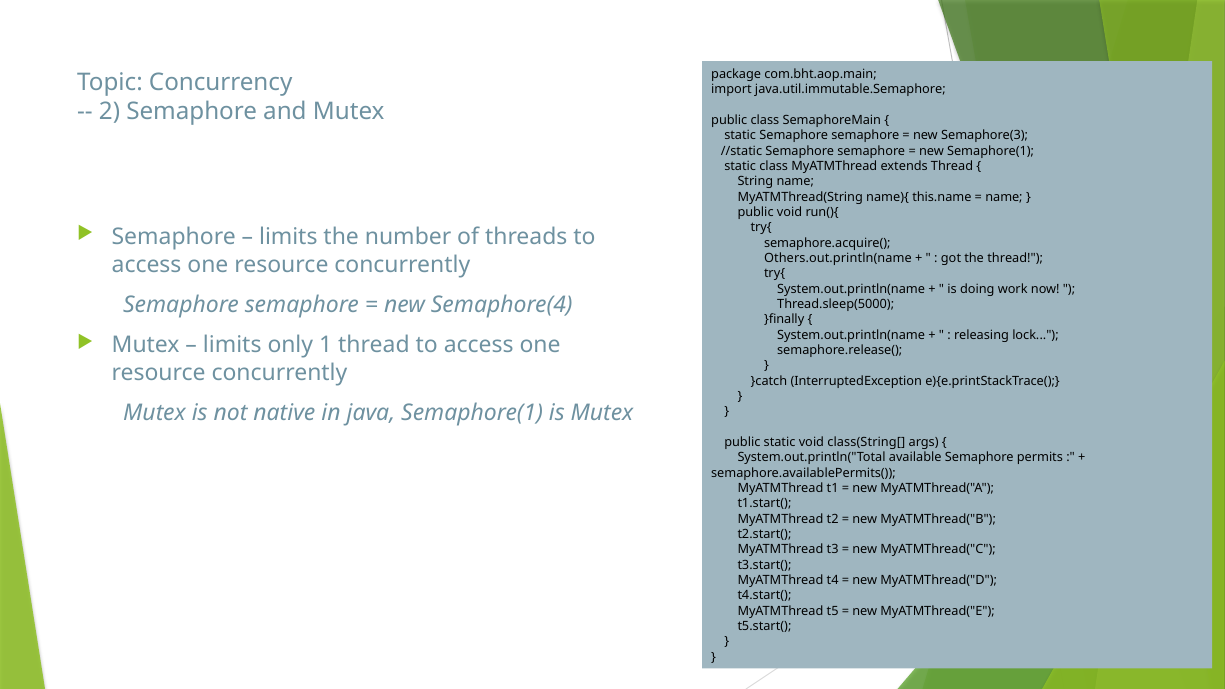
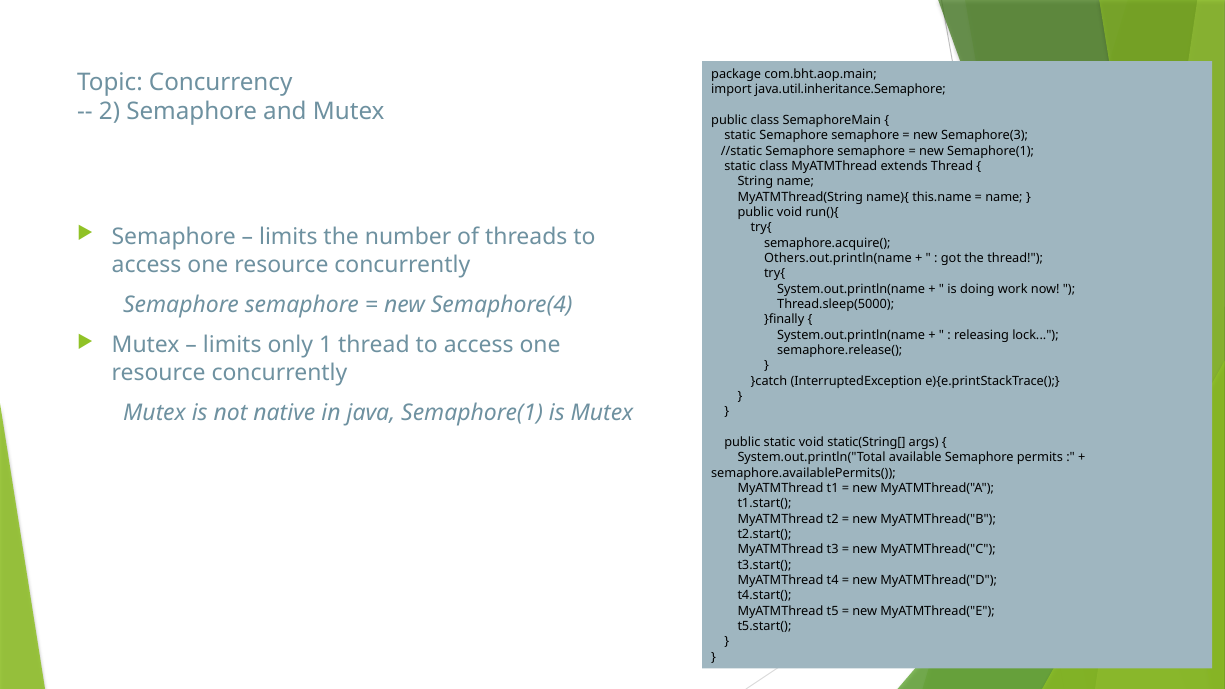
java.util.immutable.Semaphore: java.util.immutable.Semaphore -> java.util.inheritance.Semaphore
class(String[: class(String[ -> static(String[
